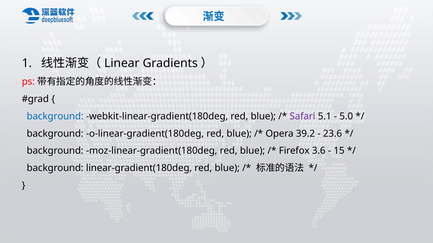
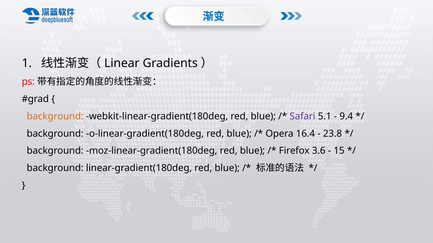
background at (55, 117) colour: blue -> orange
5.0: 5.0 -> 9.4
39.2: 39.2 -> 16.4
23.6: 23.6 -> 23.8
